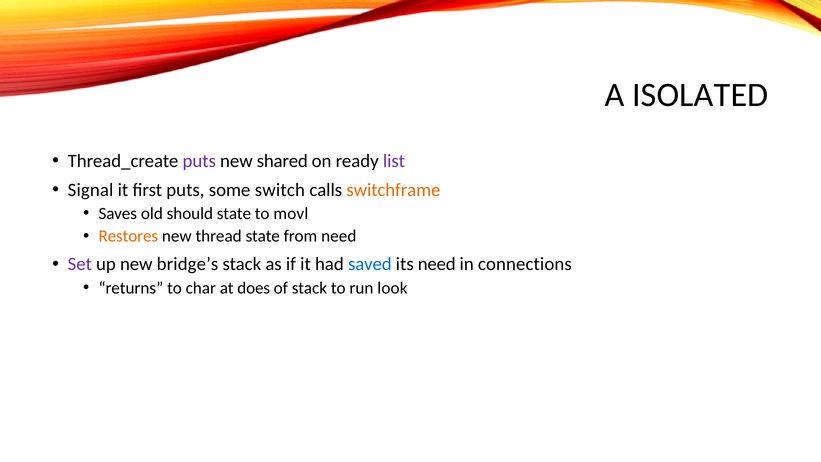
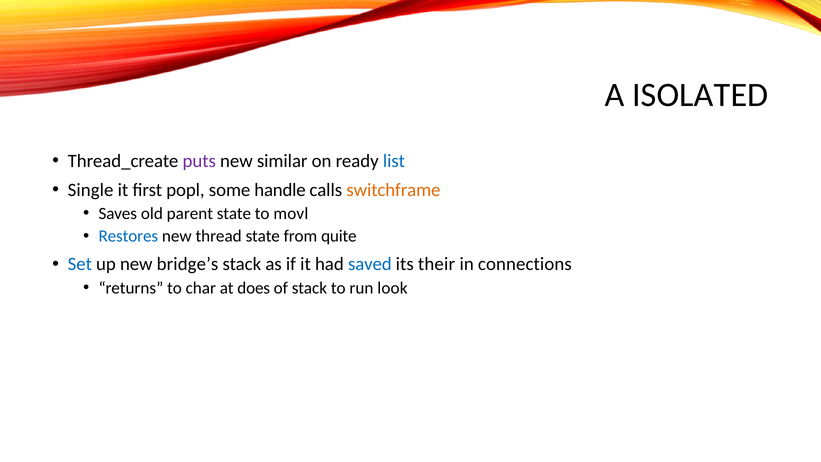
shared: shared -> similar
list colour: purple -> blue
Signal: Signal -> Single
first puts: puts -> popl
switch: switch -> handle
should: should -> parent
Restores colour: orange -> blue
from need: need -> quite
Set colour: purple -> blue
its need: need -> their
